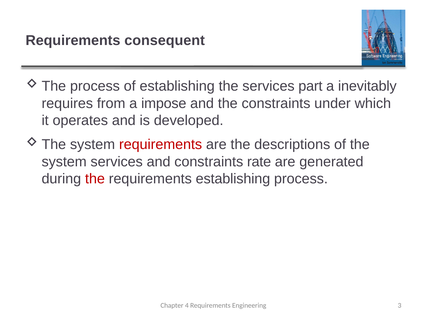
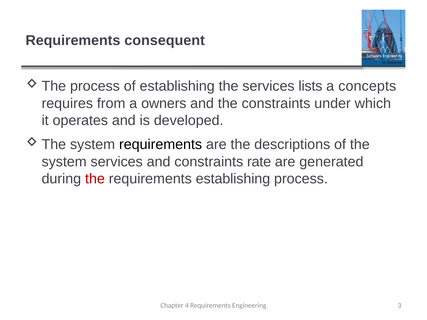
part: part -> lists
inevitably: inevitably -> concepts
impose: impose -> owners
requirements at (161, 145) colour: red -> black
